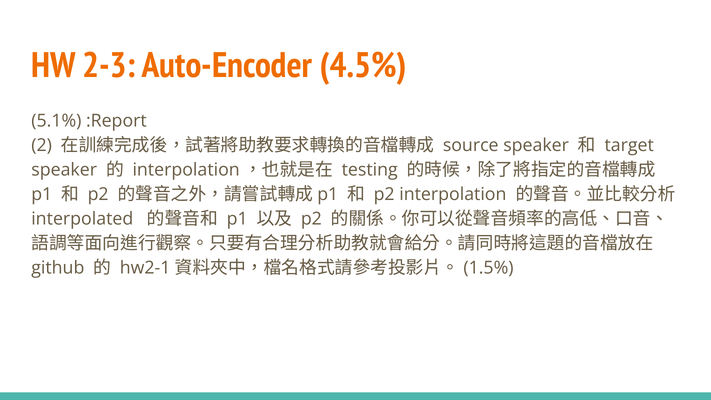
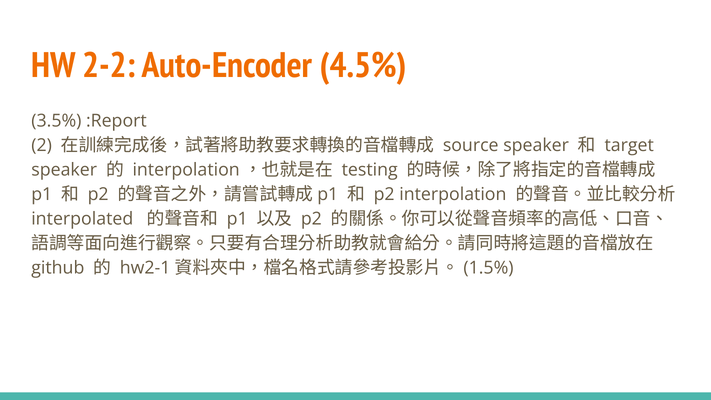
2-3: 2-3 -> 2-2
5.1%: 5.1% -> 3.5%
